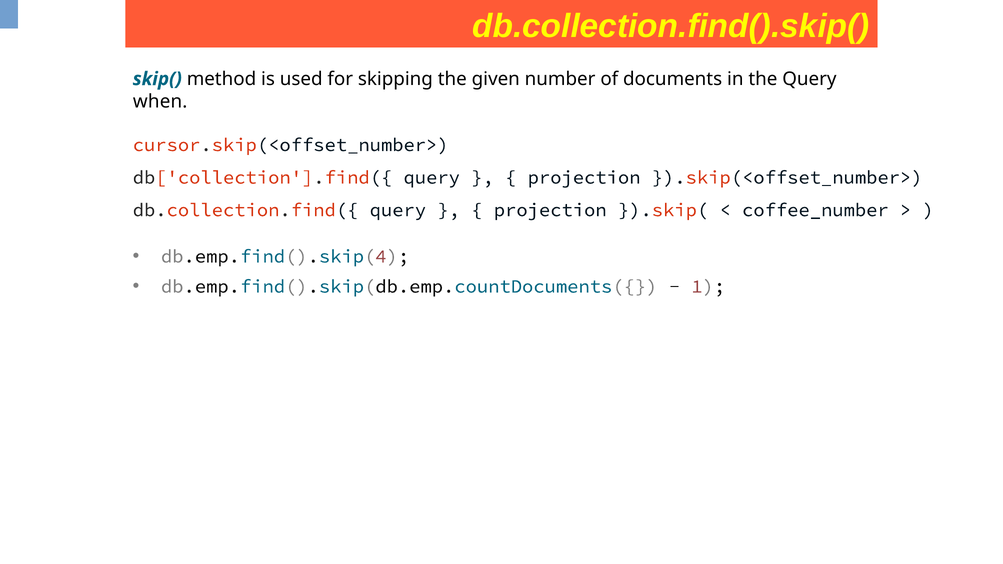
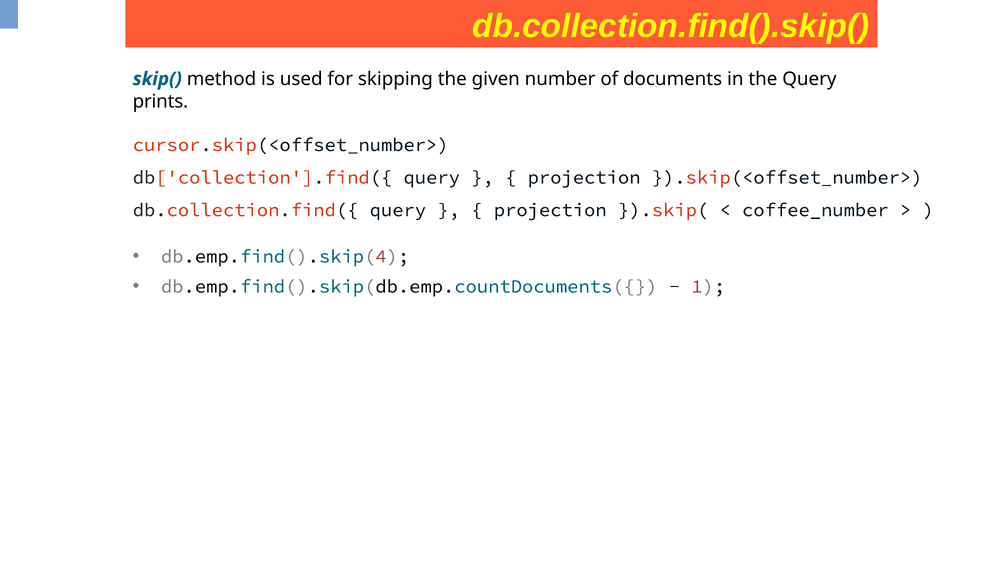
when: when -> prints
